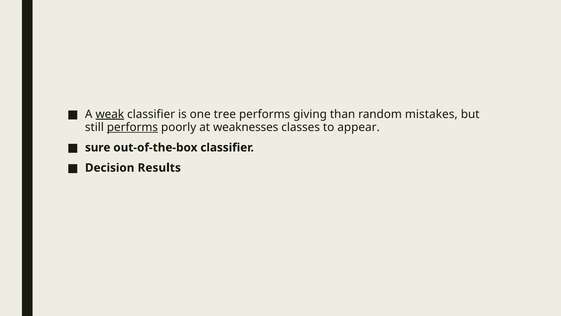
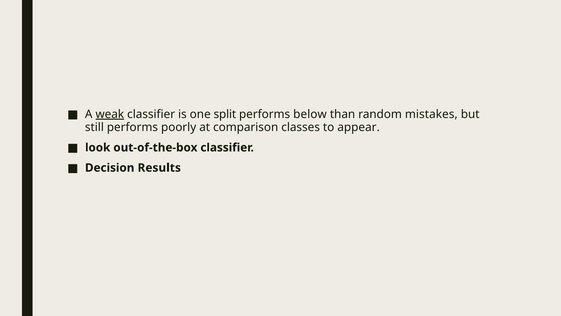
tree: tree -> split
giving: giving -> below
performs at (132, 127) underline: present -> none
weaknesses: weaknesses -> comparison
sure: sure -> look
